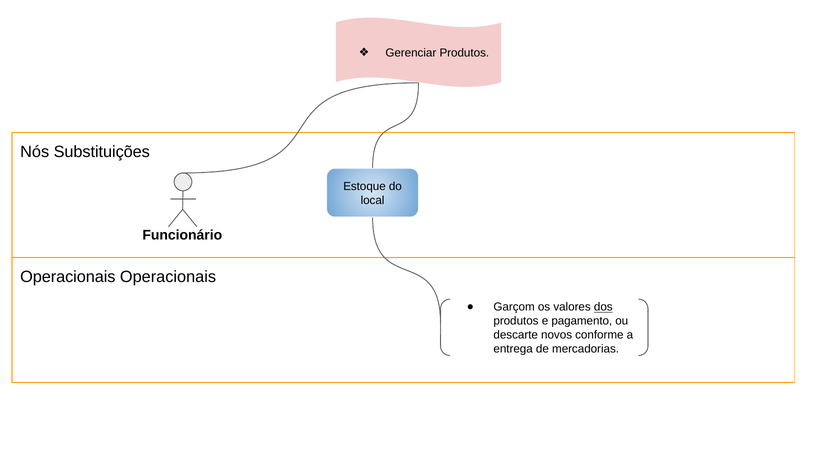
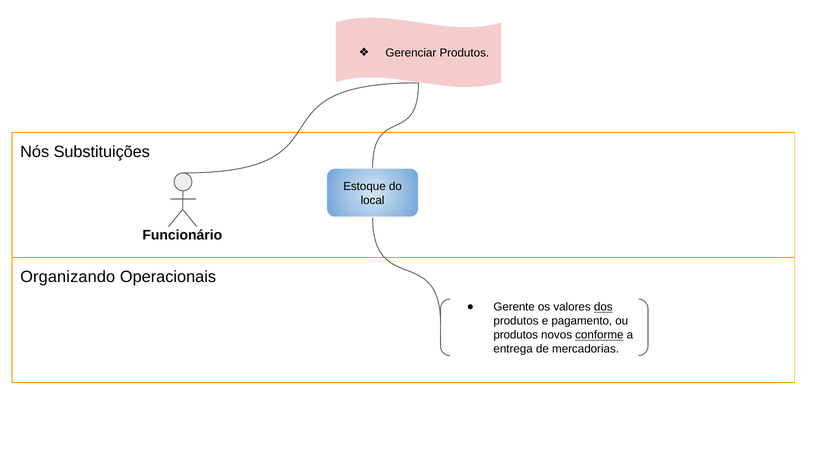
Operacionais at (68, 277): Operacionais -> Organizando
Garçom: Garçom -> Gerente
descarte at (516, 335): descarte -> produtos
conforme underline: none -> present
